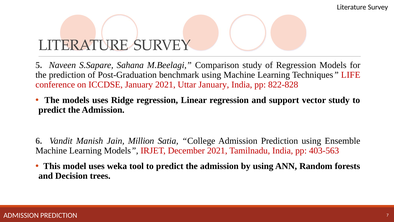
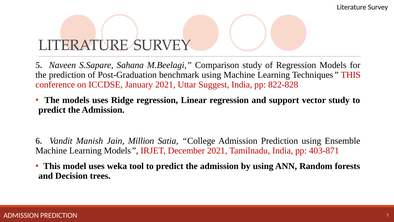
Techniques LIFE: LIFE -> THIS
Uttar January: January -> Suggest
403-563: 403-563 -> 403-871
